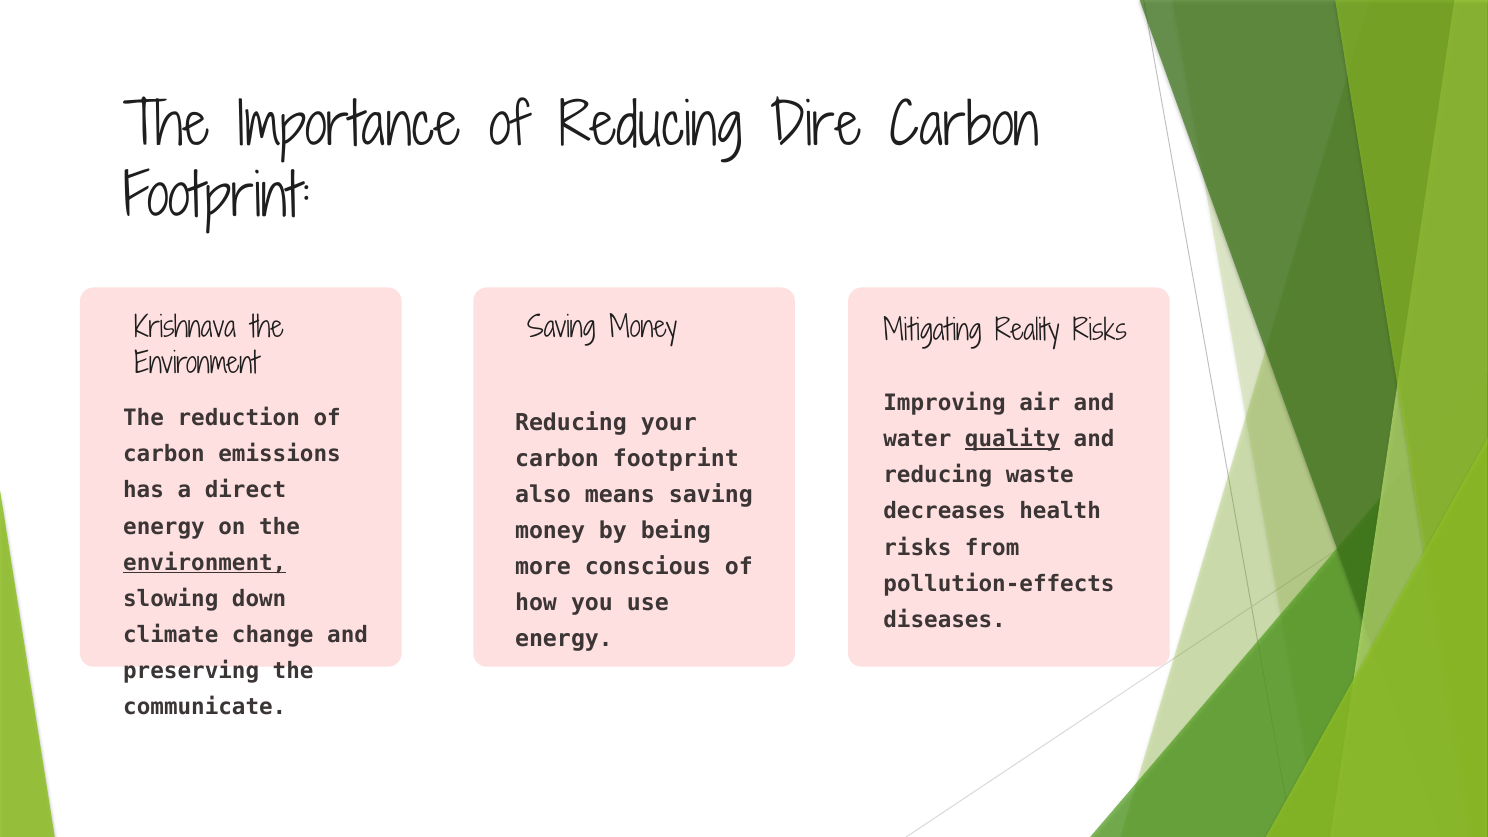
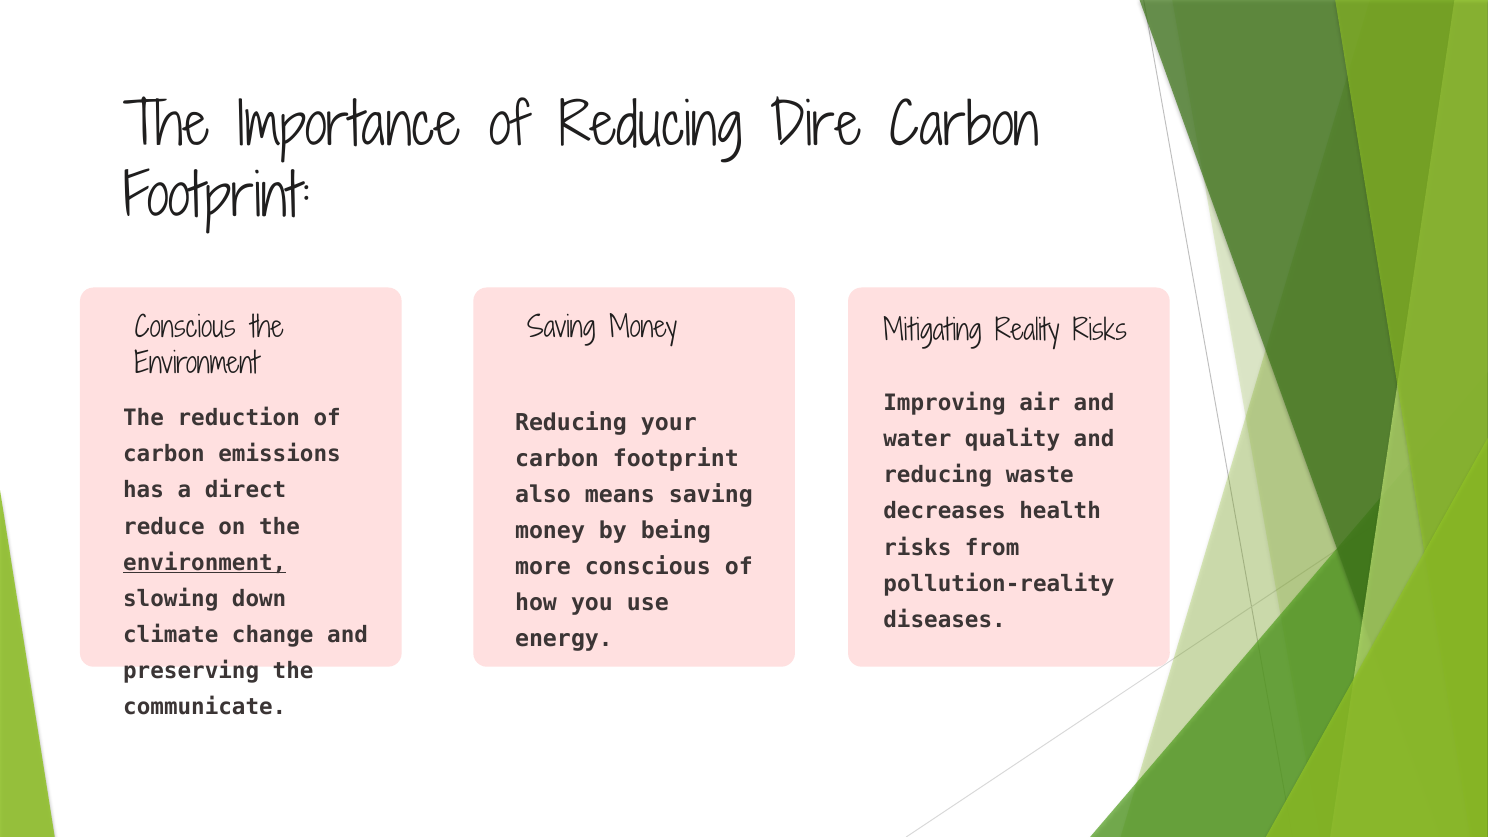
Krishnava at (185, 329): Krishnava -> Conscious
quality underline: present -> none
energy at (164, 527): energy -> reduce
pollution-effects: pollution-effects -> pollution-reality
